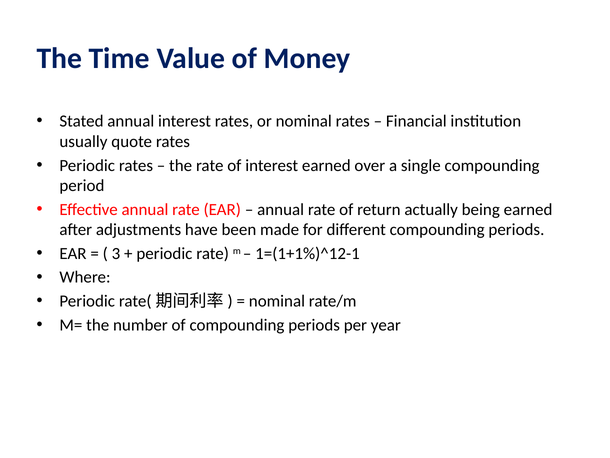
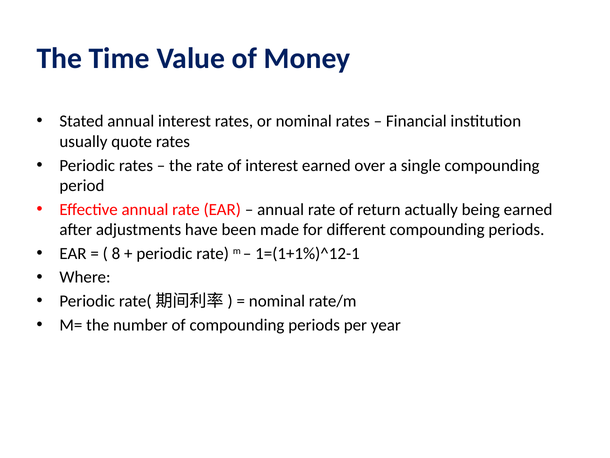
3: 3 -> 8
